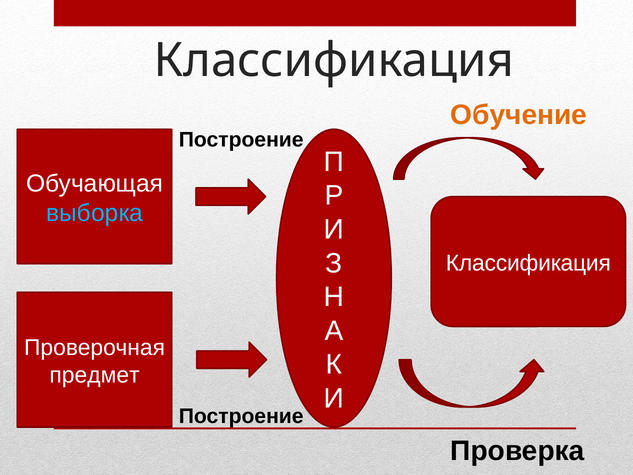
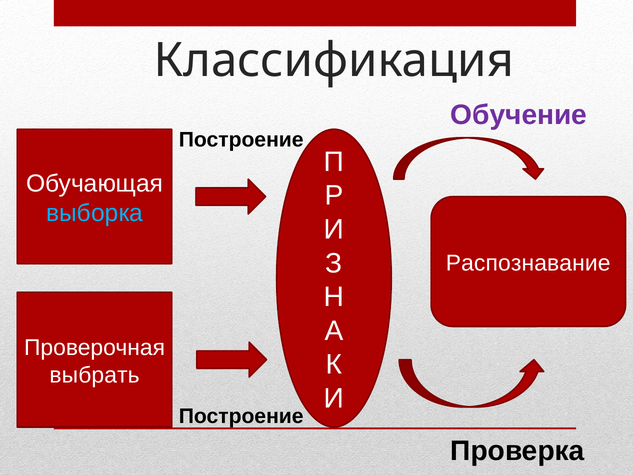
Обучение colour: orange -> purple
Классификация at (528, 263): Классификация -> Распознавание
предмет: предмет -> выбрать
